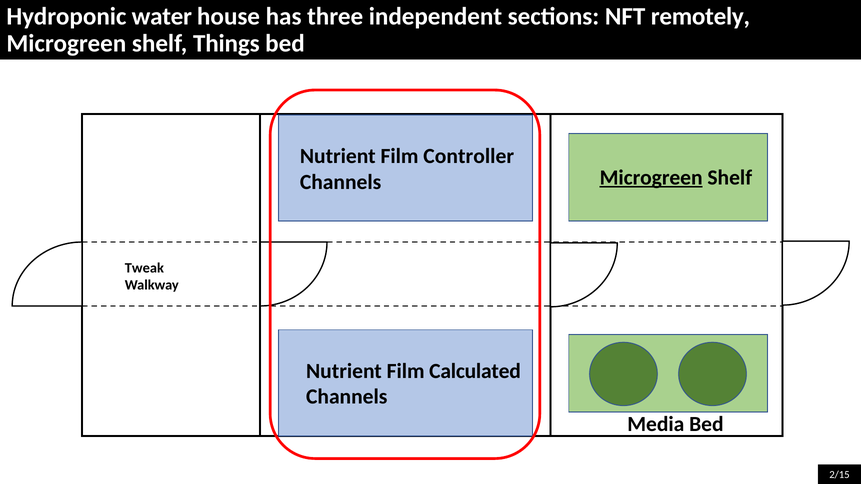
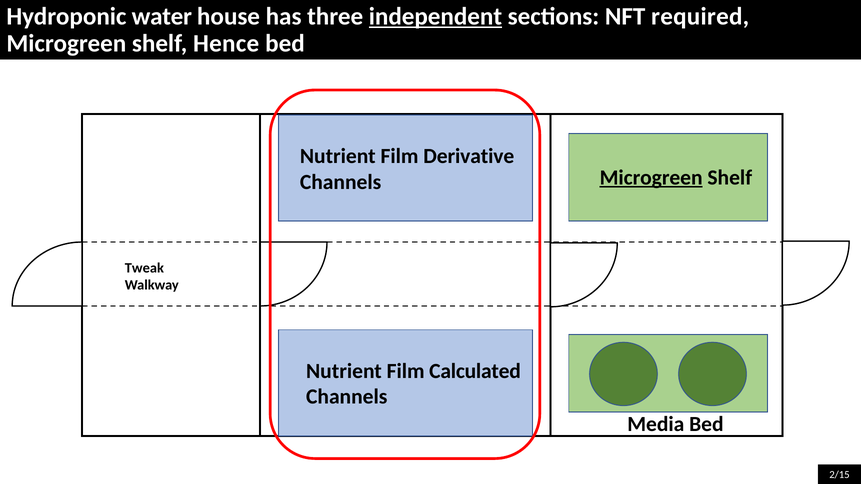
independent underline: none -> present
remotely: remotely -> required
Things: Things -> Hence
Controller: Controller -> Derivative
